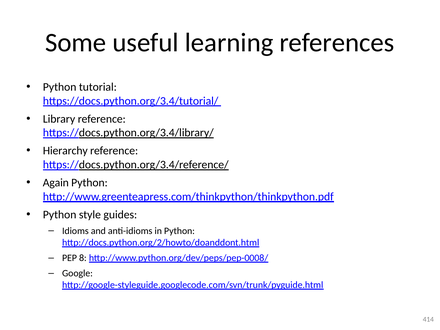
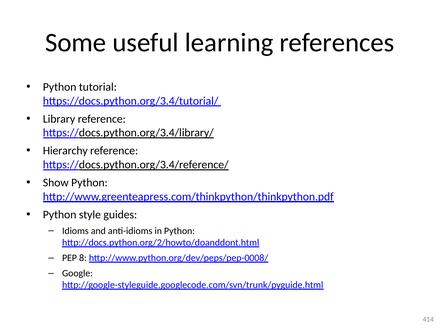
Again: Again -> Show
